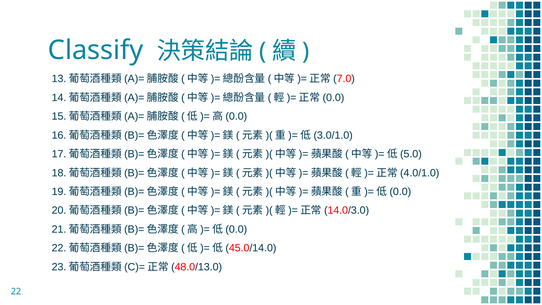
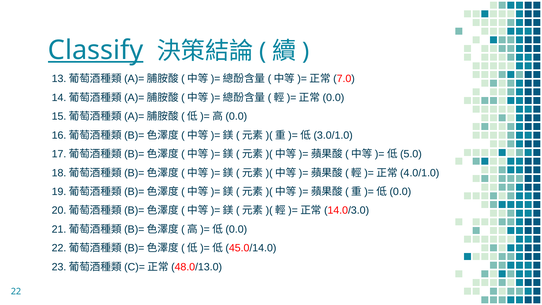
Classify underline: none -> present
